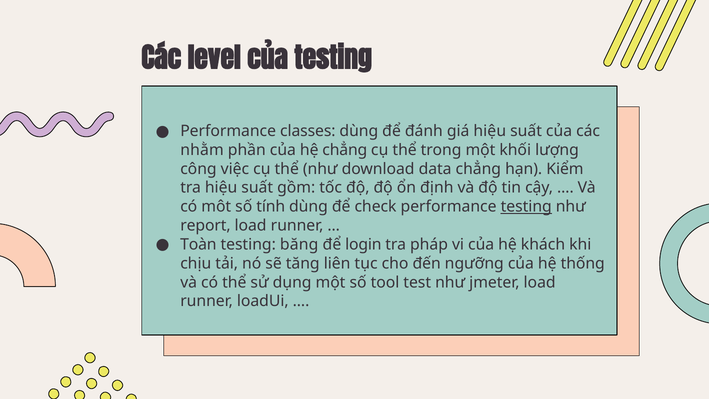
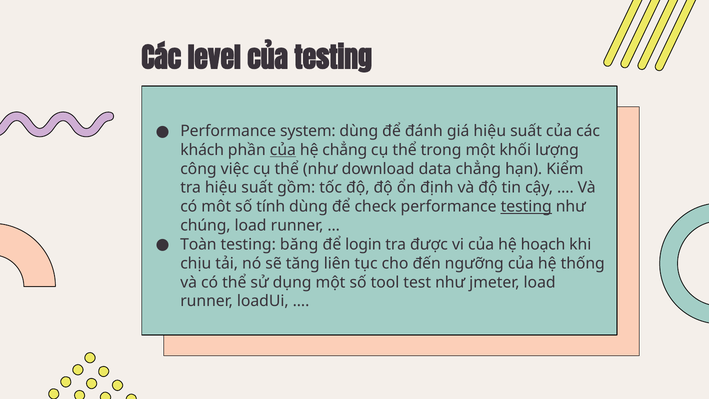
classes: classes -> system
nhằm: nhằm -> khách
của at (283, 150) underline: none -> present
report: report -> chúng
pháp: pháp -> được
khách: khách -> hoạch
